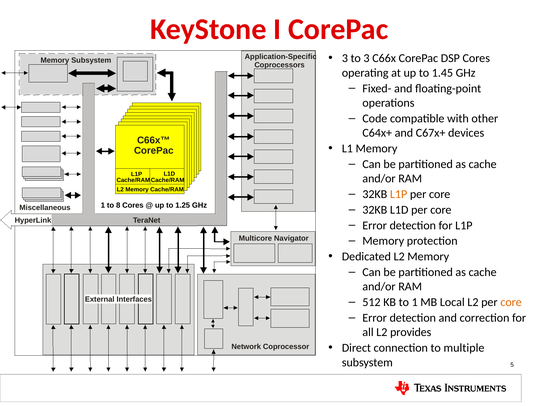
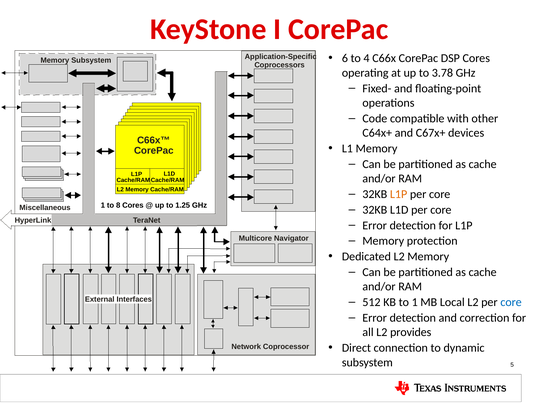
3 at (345, 58): 3 -> 6
to 3: 3 -> 4
1.45: 1.45 -> 3.78
core at (511, 302) colour: orange -> blue
multiple: multiple -> dynamic
